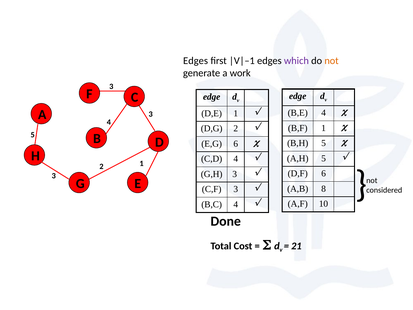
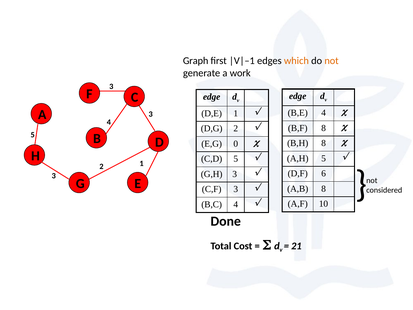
Edges at (196, 61): Edges -> Graph
which colour: purple -> orange
B,F 1: 1 -> 8
B,H 5: 5 -> 8
E,G 6: 6 -> 0
C,D 4: 4 -> 5
